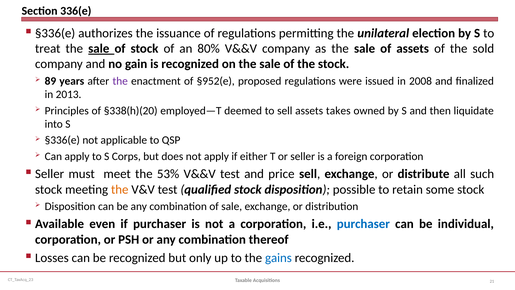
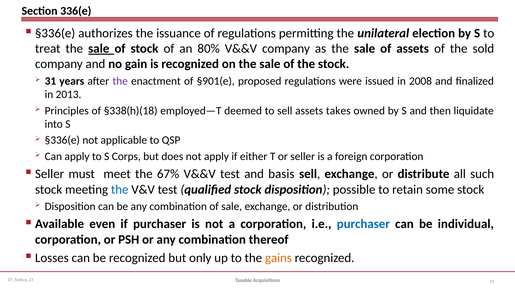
89: 89 -> 31
§952(e: §952(e -> §901(e
§338(h)(20: §338(h)(20 -> §338(h)(18
53%: 53% -> 67%
price: price -> basis
the at (120, 189) colour: orange -> blue
gains colour: blue -> orange
